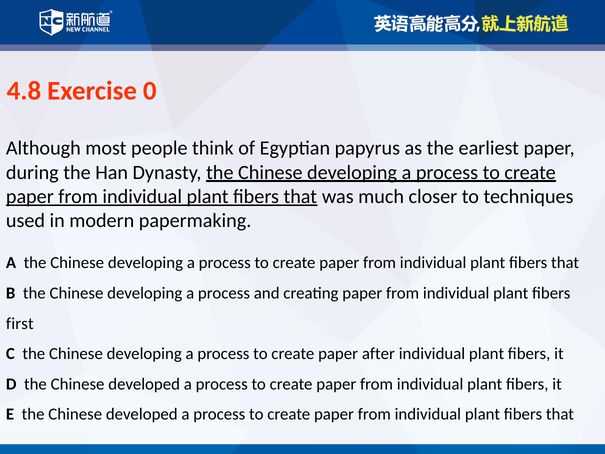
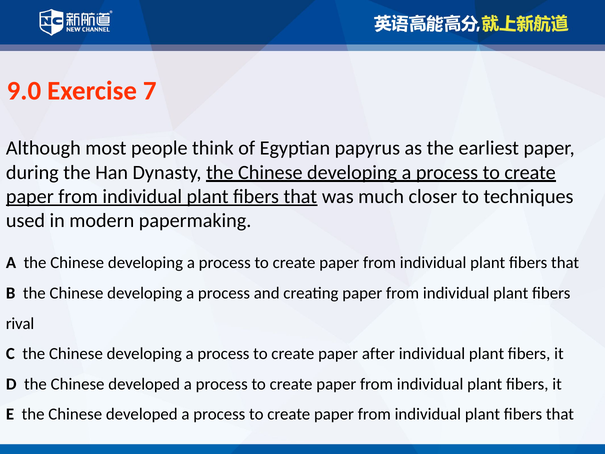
4.8: 4.8 -> 9.0
0: 0 -> 7
first: first -> rival
